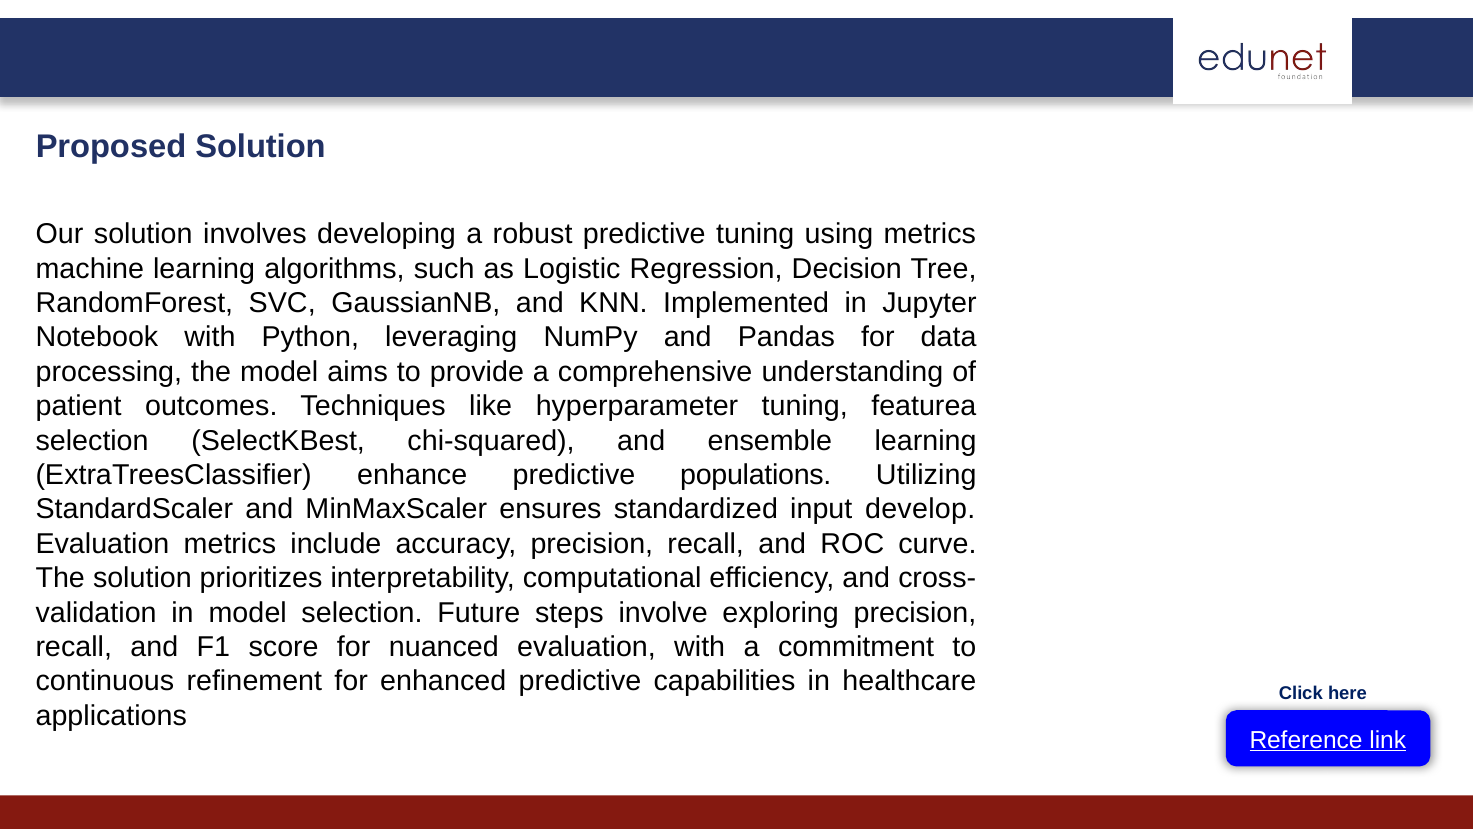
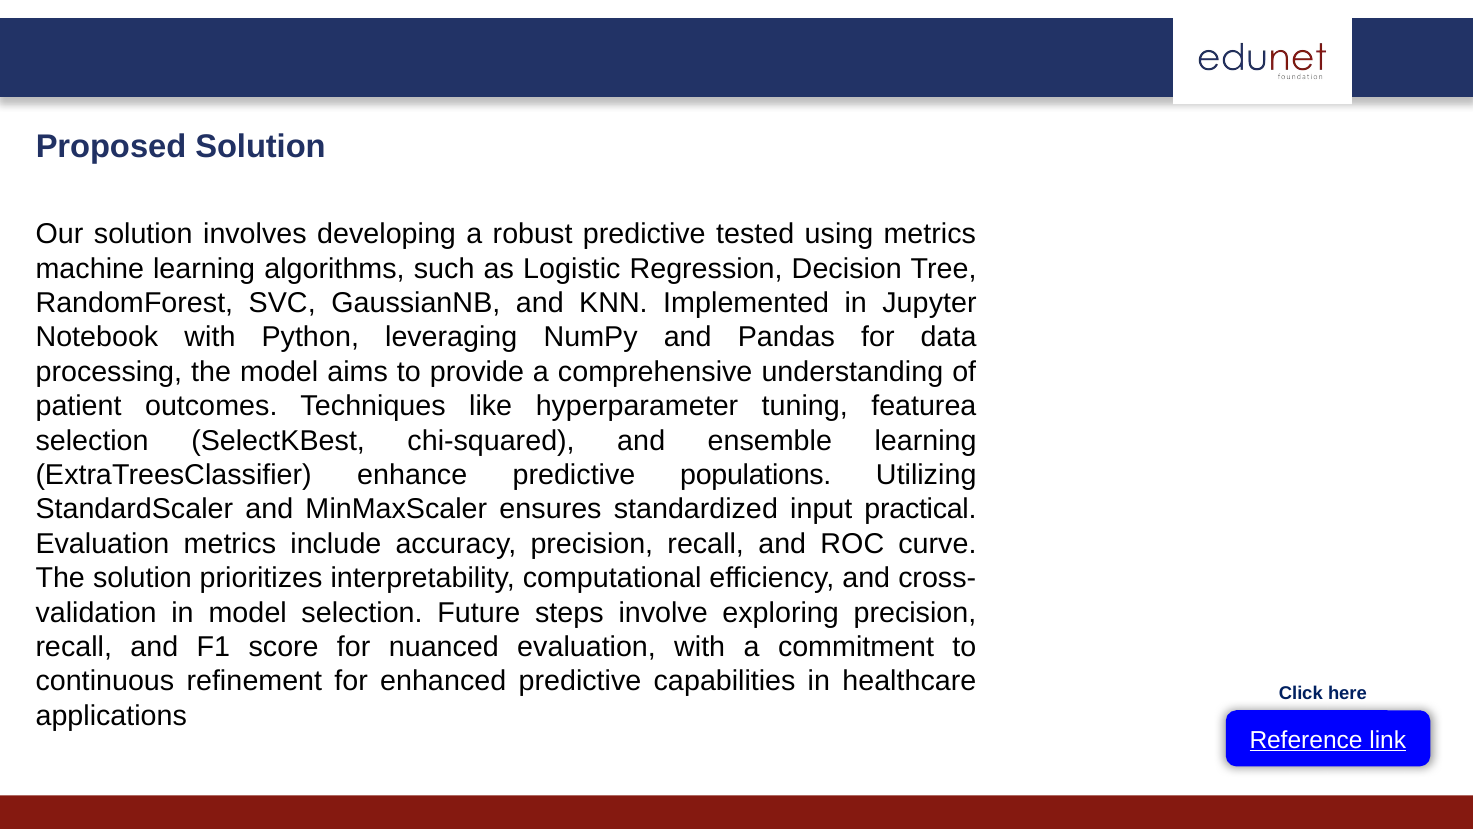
predictive tuning: tuning -> tested
develop: develop -> practical
